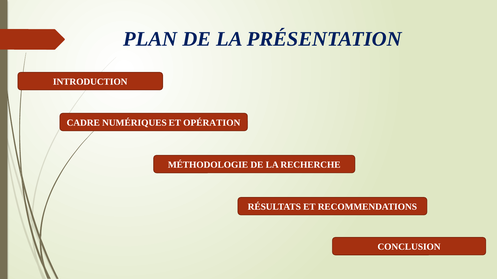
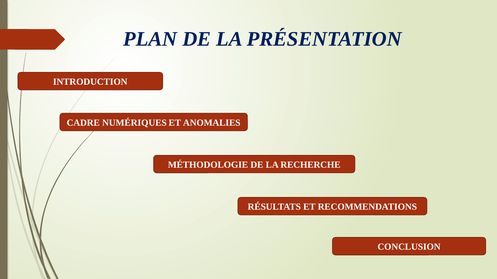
OPÉRATION: OPÉRATION -> ANOMALIES
